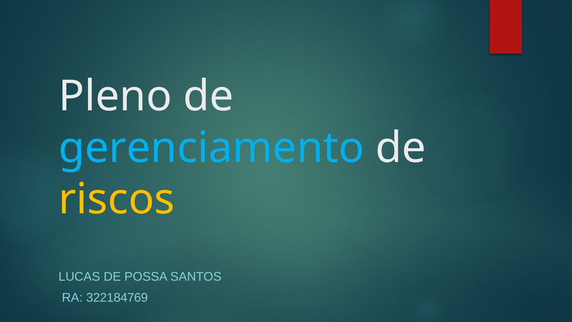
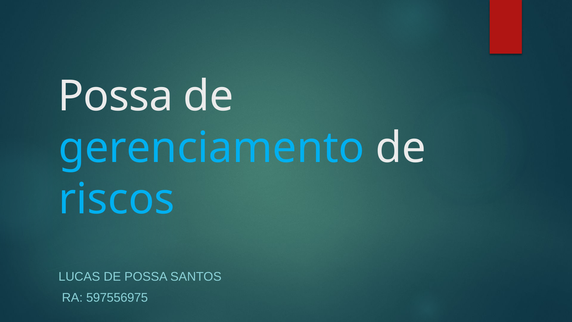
Pleno at (115, 96): Pleno -> Possa
riscos colour: yellow -> light blue
322184769: 322184769 -> 597556975
